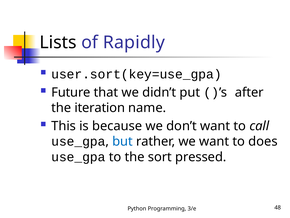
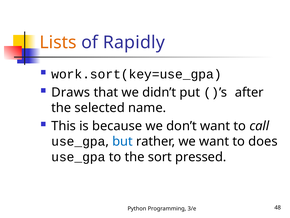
Lists colour: black -> orange
user.sort(key=use_gpa: user.sort(key=use_gpa -> work.sort(key=use_gpa
Future: Future -> Draws
iteration: iteration -> selected
